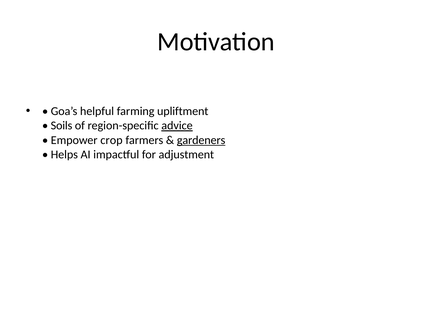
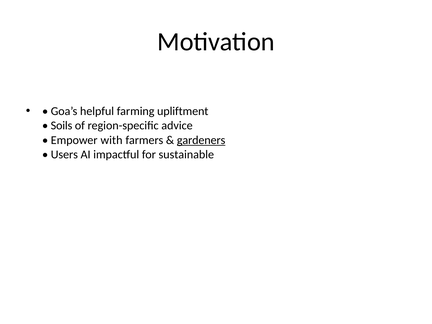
advice underline: present -> none
crop: crop -> with
Helps: Helps -> Users
adjustment: adjustment -> sustainable
